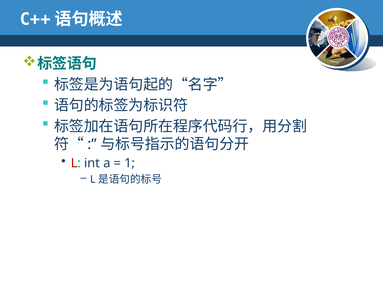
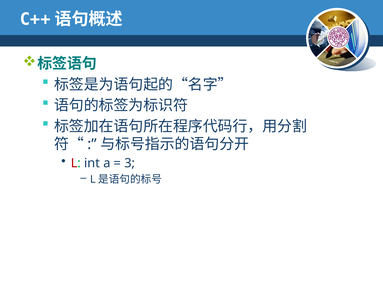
1: 1 -> 3
